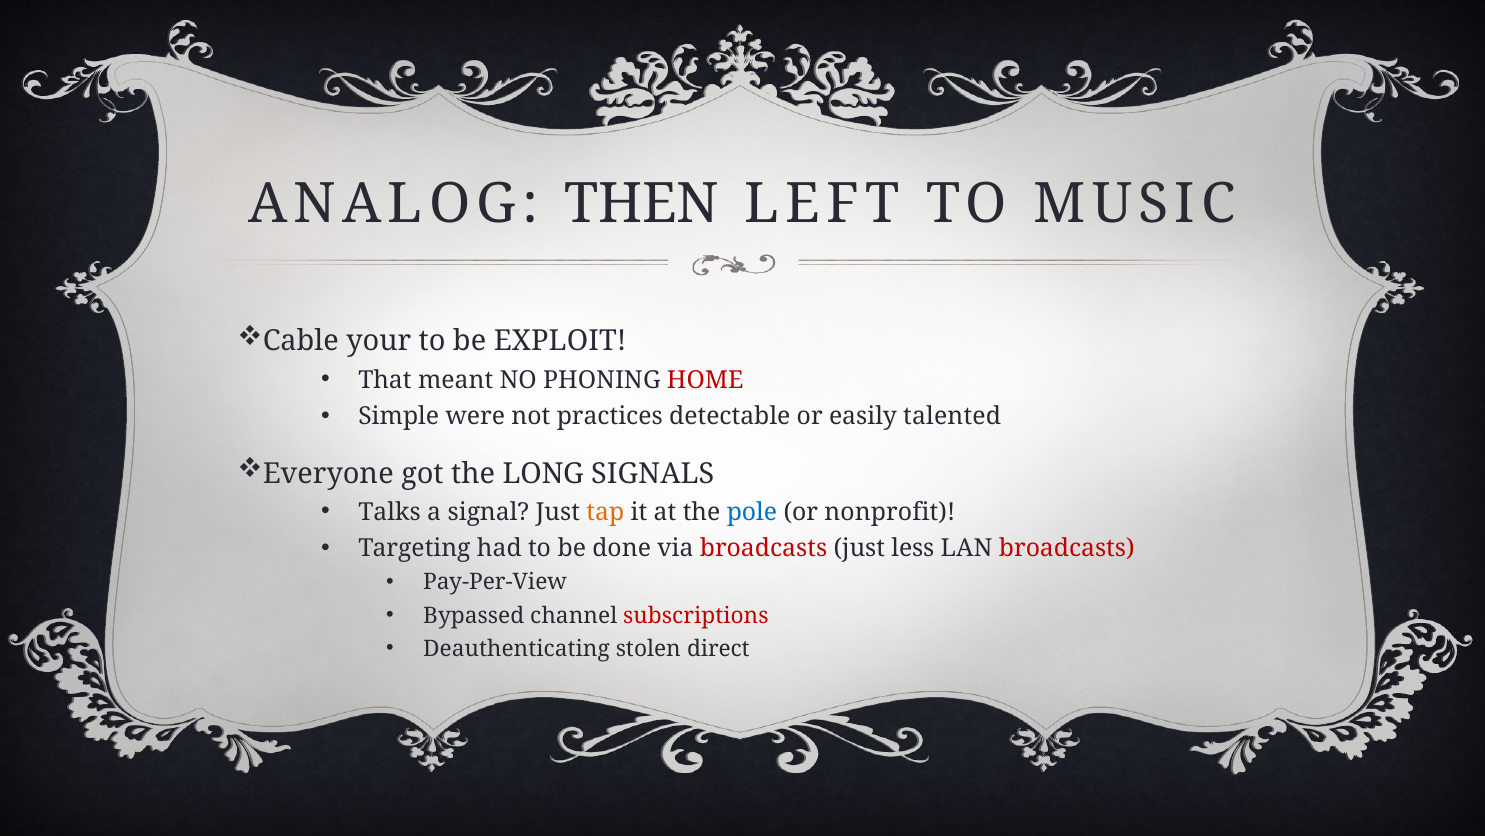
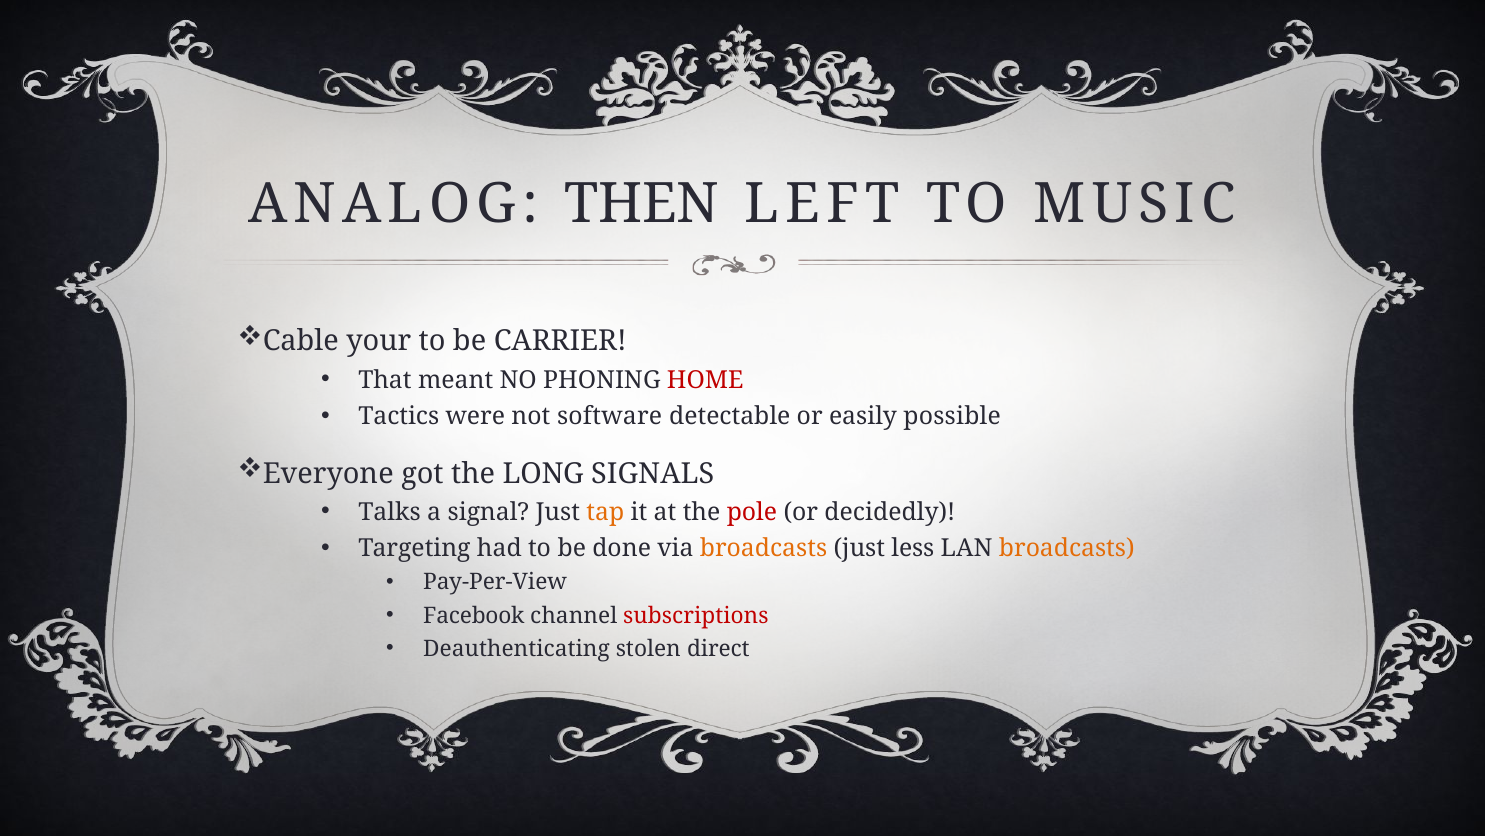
EXPLOIT: EXPLOIT -> CARRIER
Simple: Simple -> Tactics
practices: practices -> software
talented: talented -> possible
pole colour: blue -> red
nonprofit: nonprofit -> decidedly
broadcasts at (763, 548) colour: red -> orange
broadcasts at (1067, 548) colour: red -> orange
Bypassed: Bypassed -> Facebook
